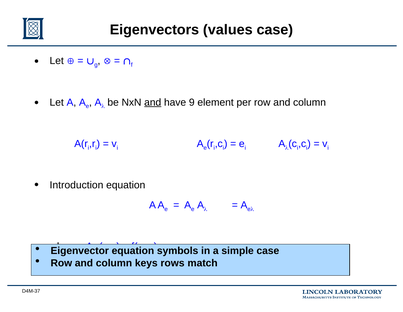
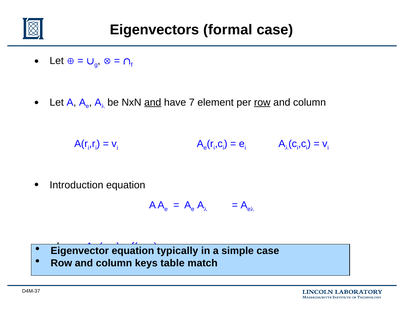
values: values -> formal
9: 9 -> 7
row at (262, 102) underline: none -> present
symbols: symbols -> typically
rows: rows -> table
